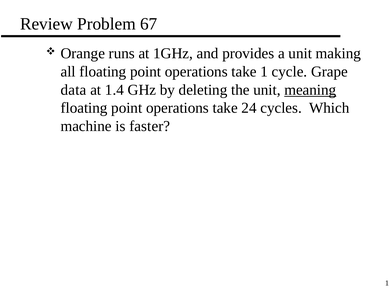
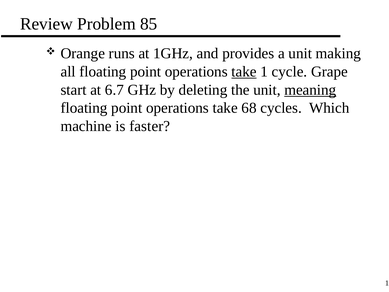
67: 67 -> 85
take at (244, 72) underline: none -> present
data: data -> start
1.4: 1.4 -> 6.7
24: 24 -> 68
